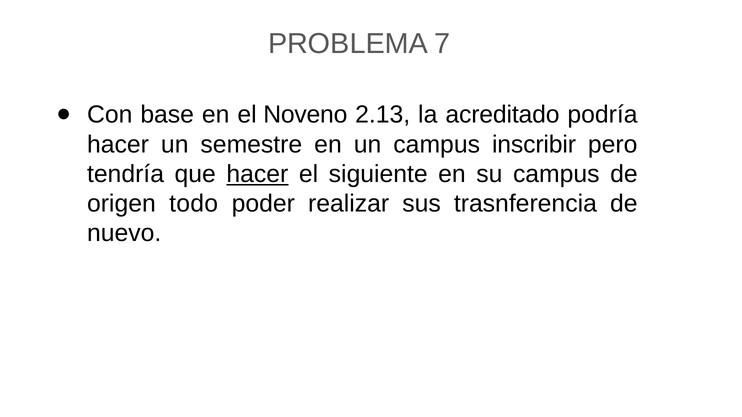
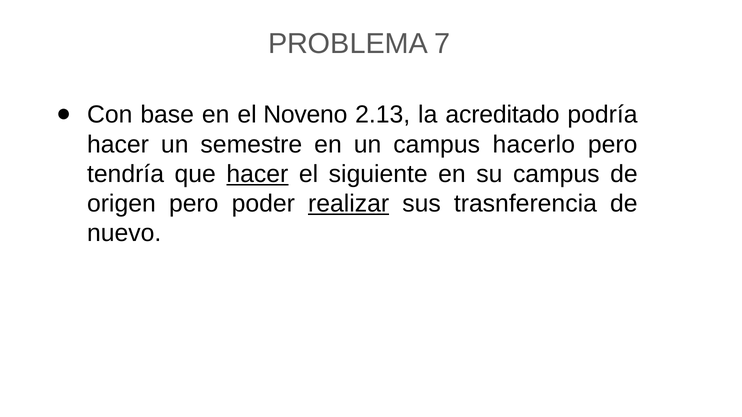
inscribir: inscribir -> hacerlo
origen todo: todo -> pero
realizar underline: none -> present
